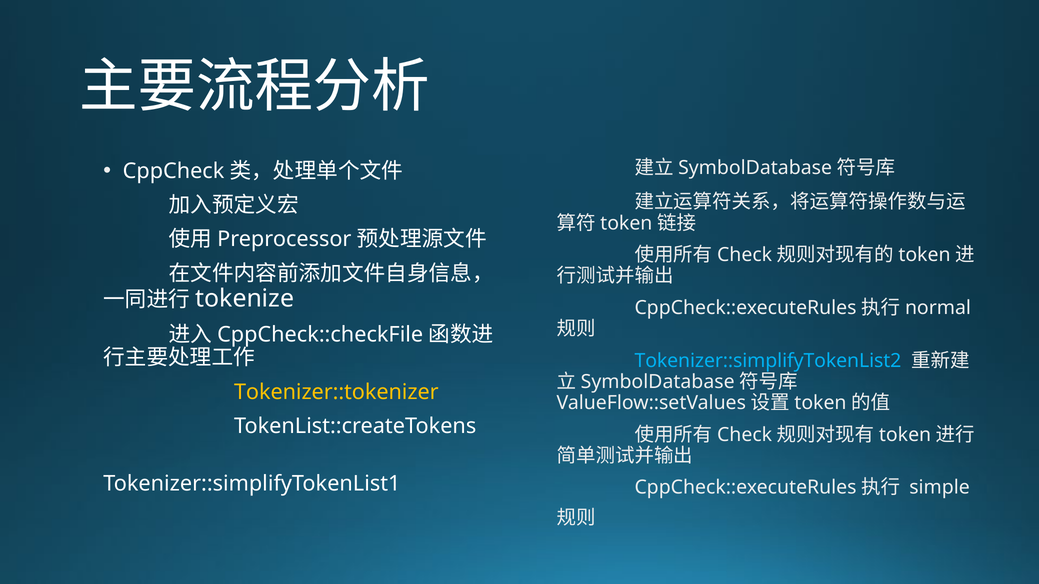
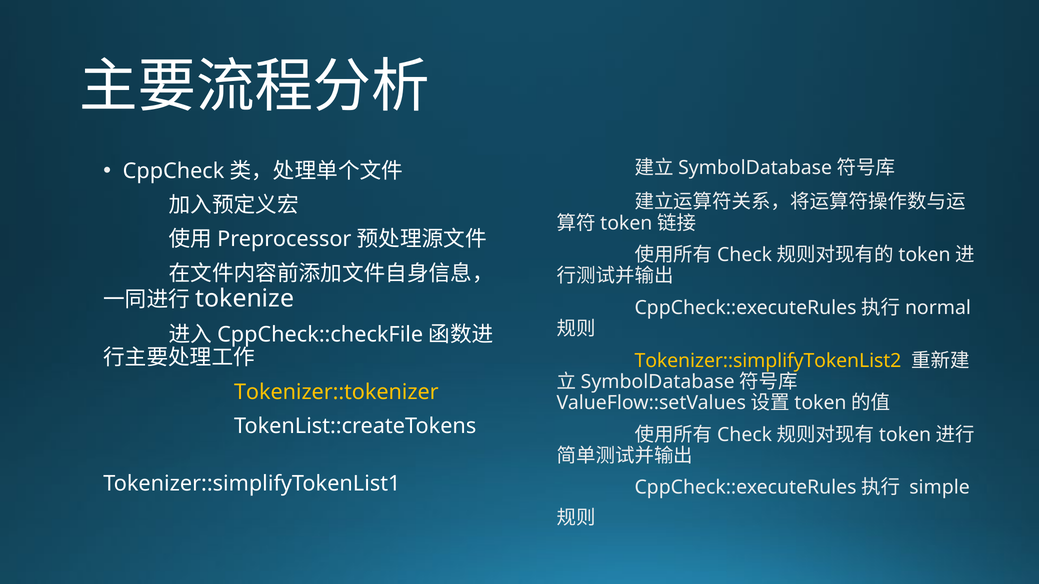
Tokenizer::simplifyTokenList2 colour: light blue -> yellow
